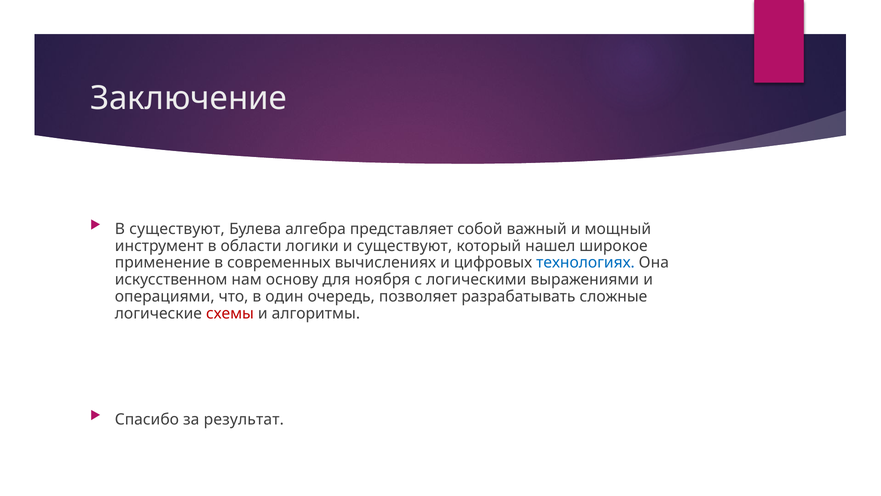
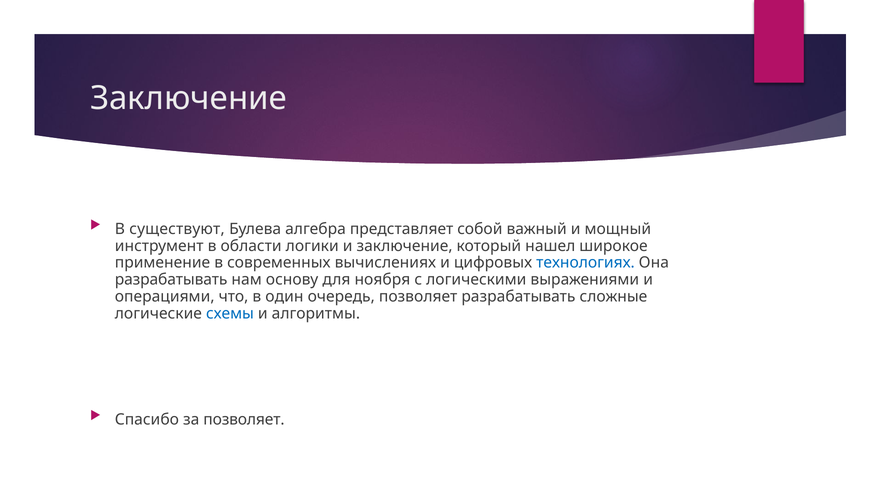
и существуют: существуют -> заключение
искусственном at (171, 279): искусственном -> разрабатывать
схемы colour: red -> blue
за результат: результат -> позволяет
